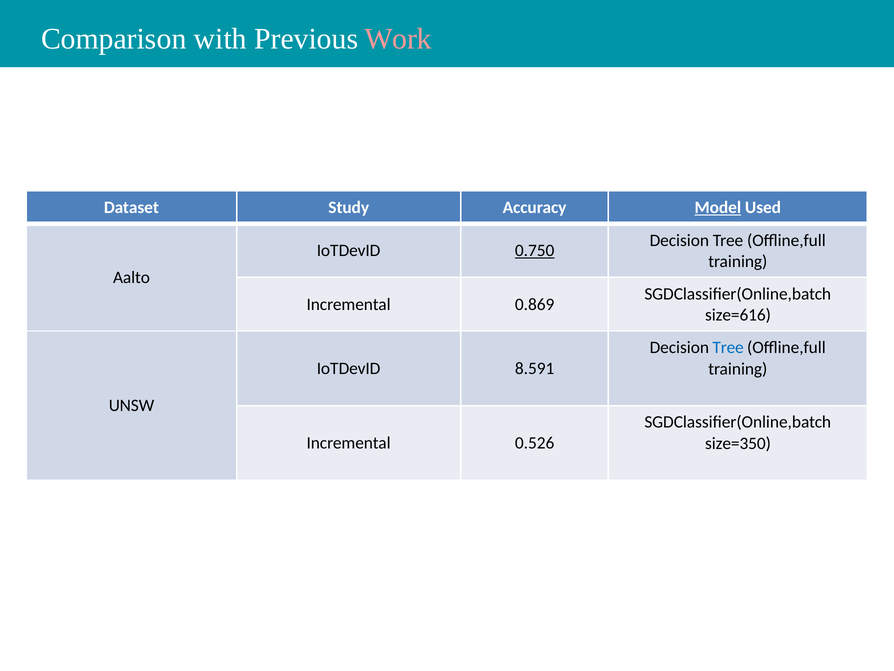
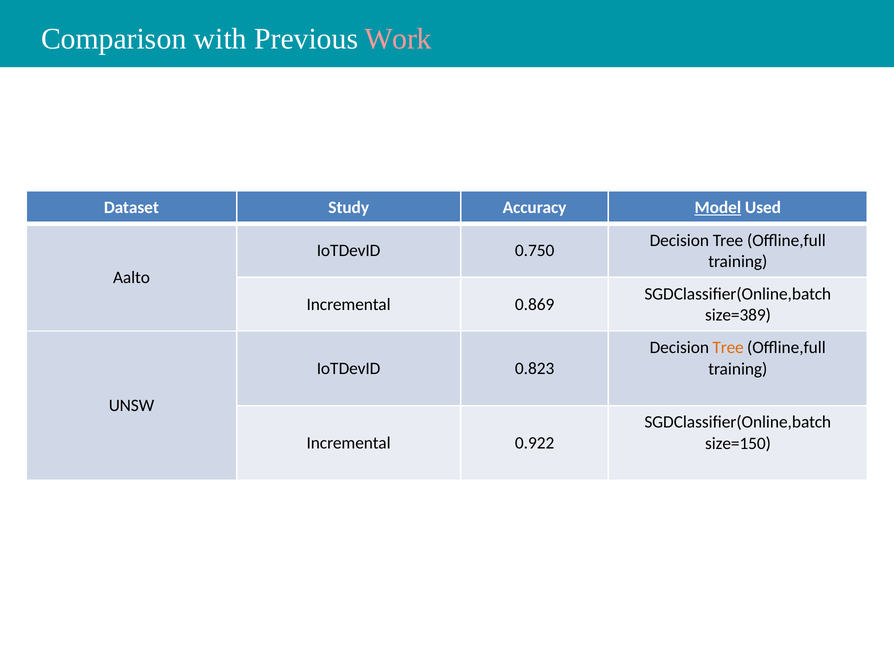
0.750 underline: present -> none
size=616: size=616 -> size=389
Tree at (728, 347) colour: blue -> orange
8.591: 8.591 -> 0.823
0.526: 0.526 -> 0.922
size=350: size=350 -> size=150
